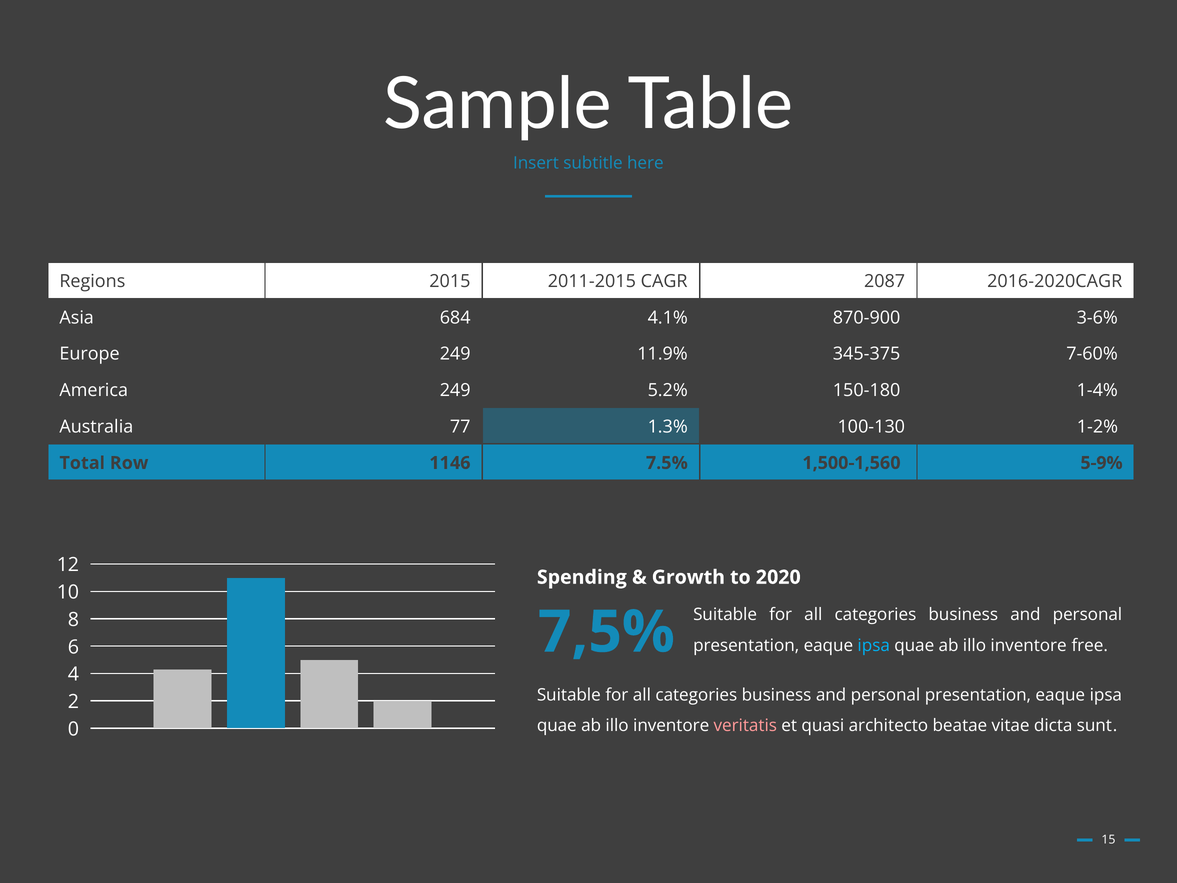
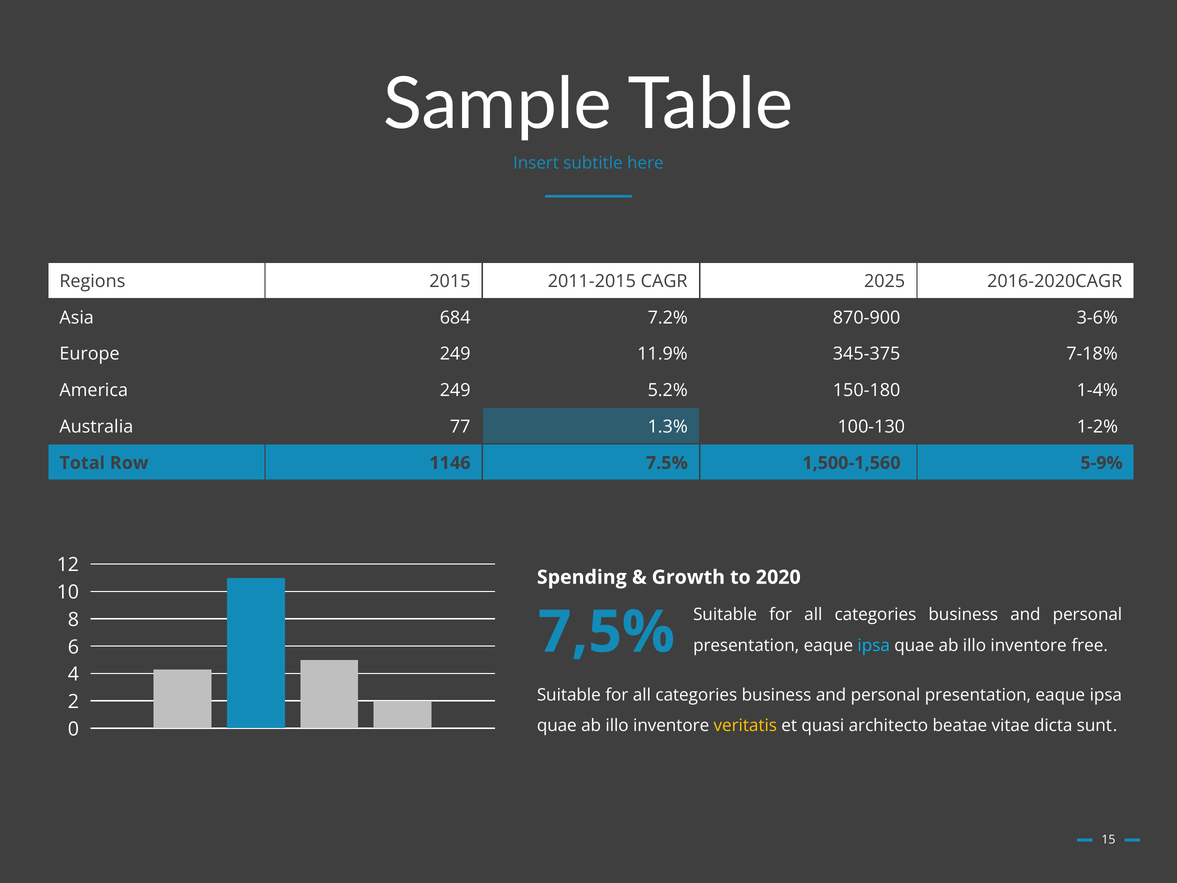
2087: 2087 -> 2025
4.1%: 4.1% -> 7.2%
7-60%: 7-60% -> 7-18%
veritatis colour: pink -> yellow
